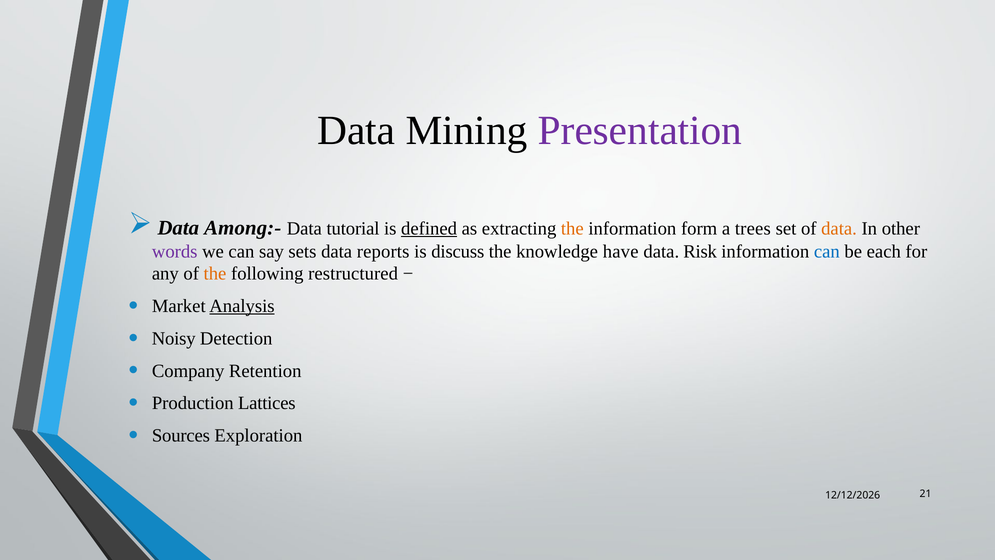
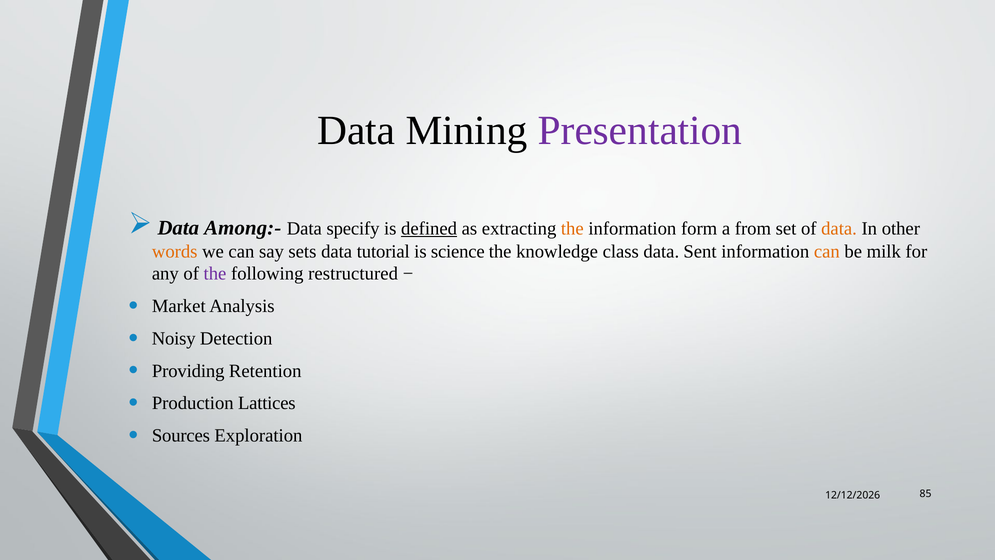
tutorial: tutorial -> specify
trees: trees -> from
words colour: purple -> orange
reports: reports -> tutorial
discuss: discuss -> science
have: have -> class
Risk: Risk -> Sent
can at (827, 251) colour: blue -> orange
each: each -> milk
the at (215, 274) colour: orange -> purple
Analysis underline: present -> none
Company: Company -> Providing
21: 21 -> 85
